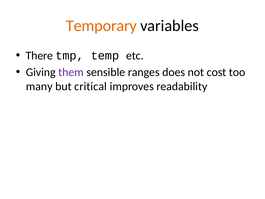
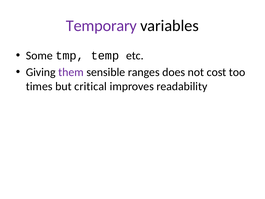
Temporary colour: orange -> purple
There: There -> Some
many: many -> times
